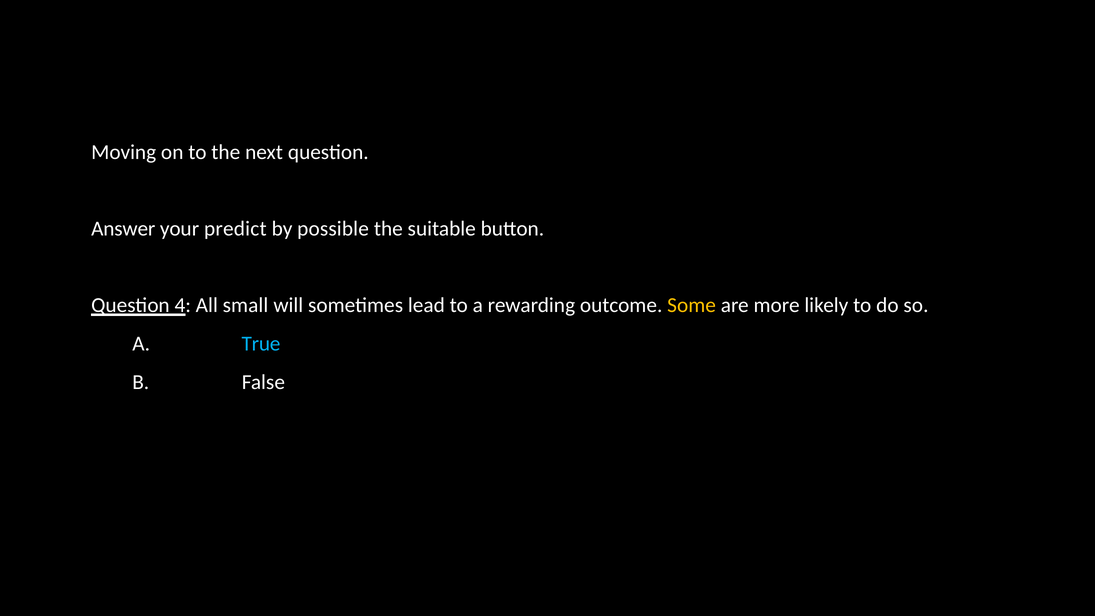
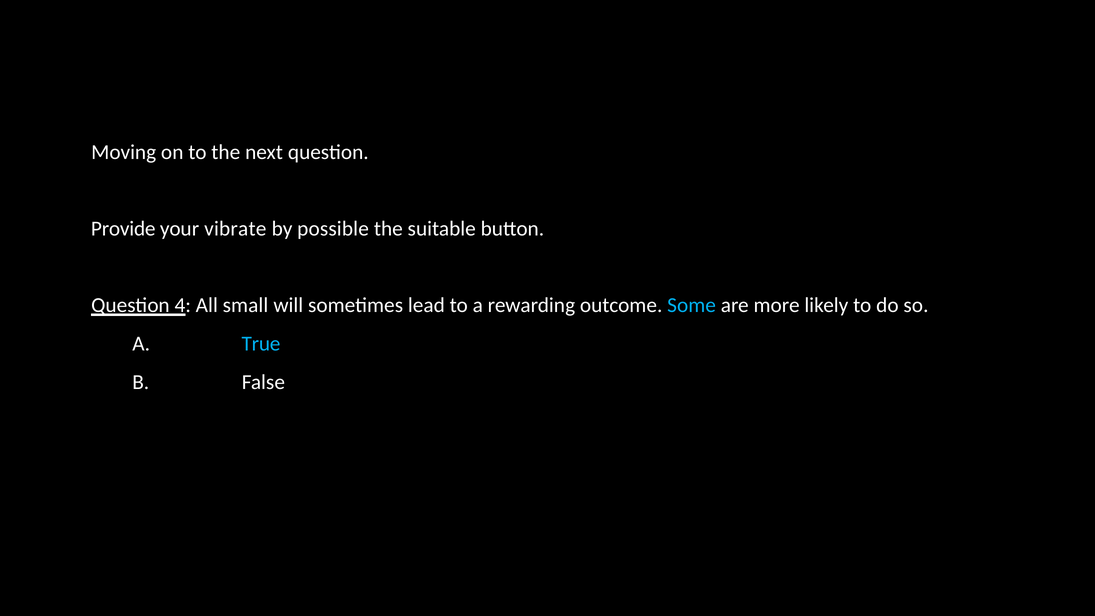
Answer: Answer -> Provide
predict: predict -> vibrate
Some colour: yellow -> light blue
